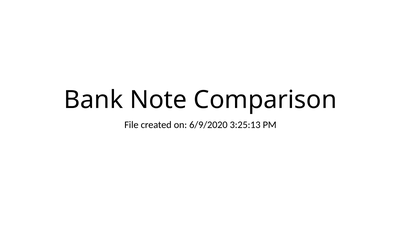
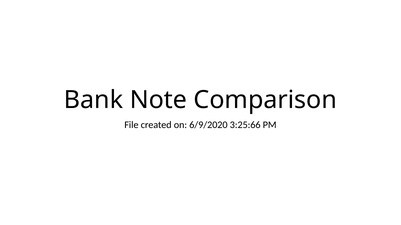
3:25:13: 3:25:13 -> 3:25:66
